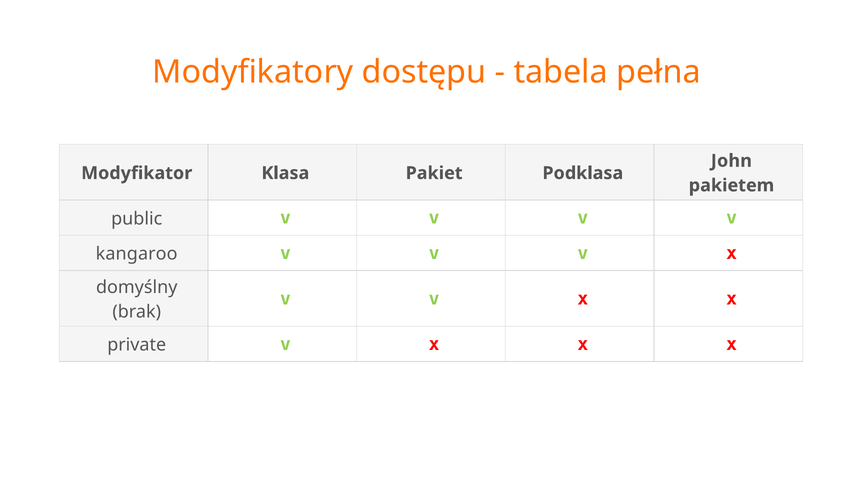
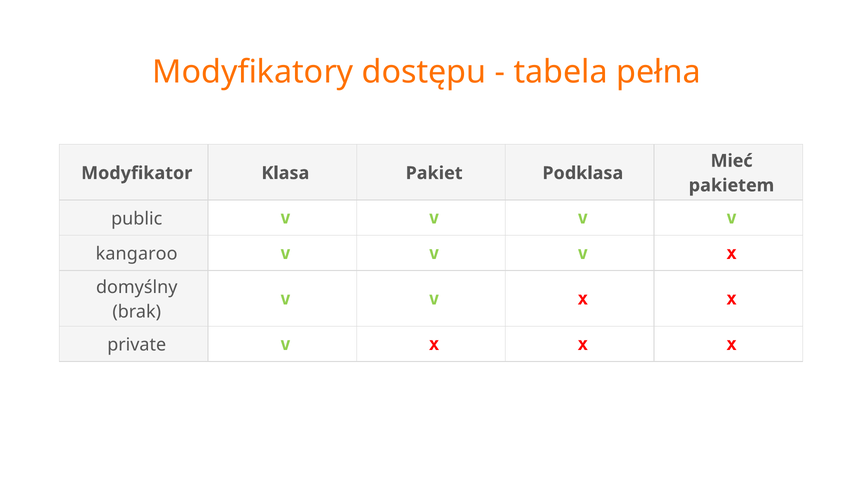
John: John -> Mieć
